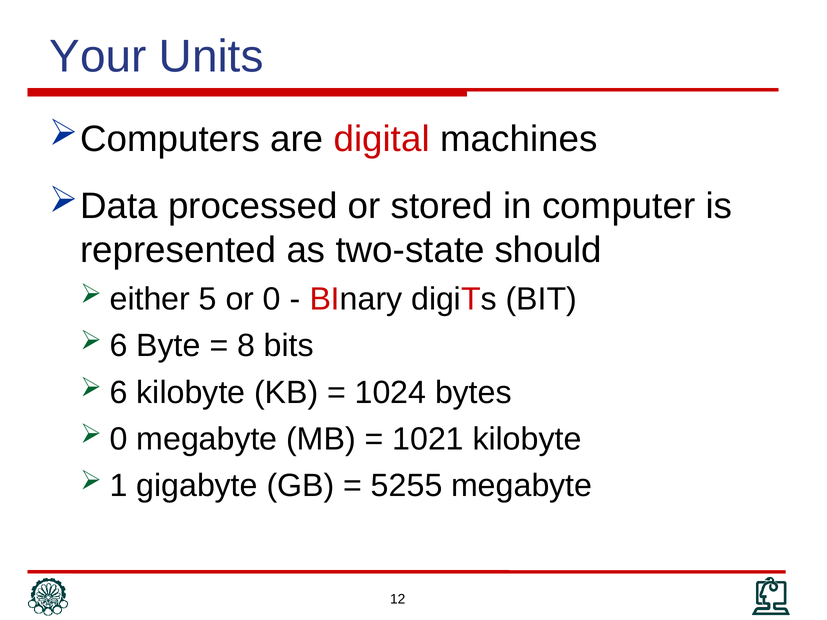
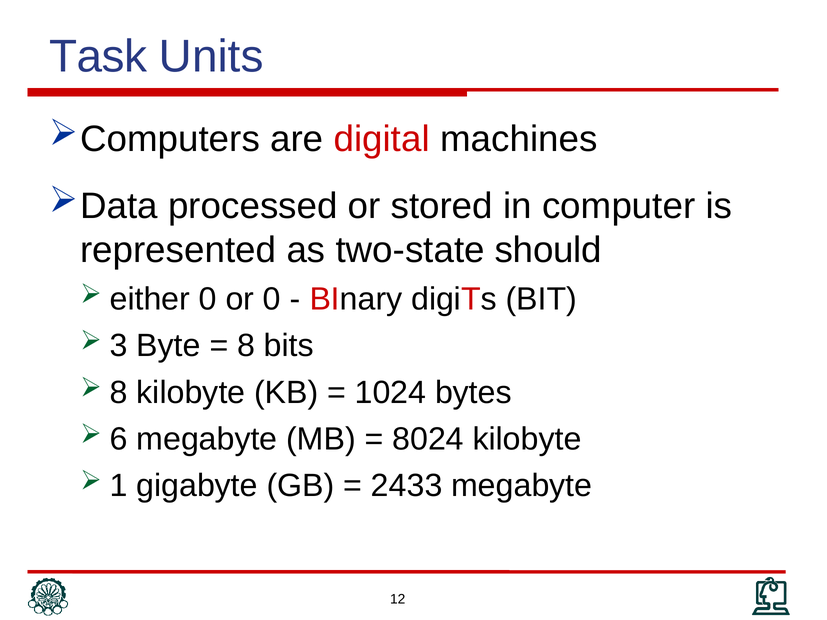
Your: Your -> Task
either 5: 5 -> 0
6 at (119, 346): 6 -> 3
6 at (119, 393): 6 -> 8
0 at (119, 439): 0 -> 6
1021: 1021 -> 8024
5255: 5255 -> 2433
